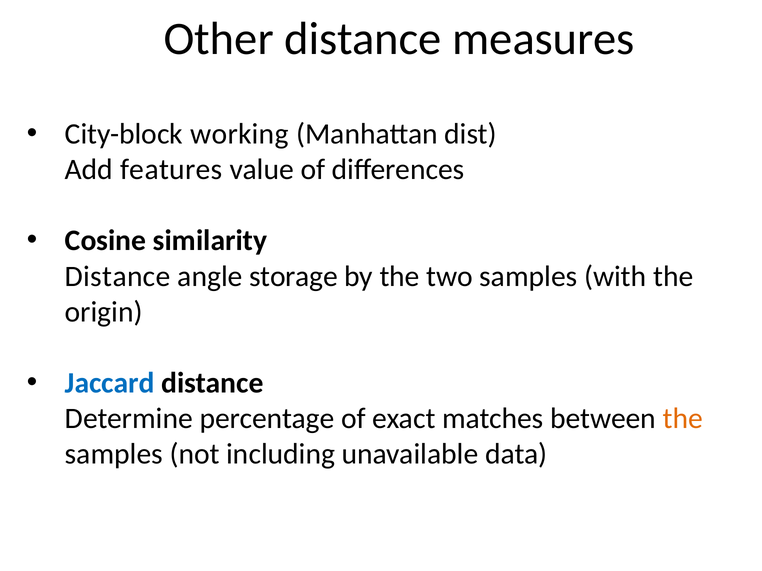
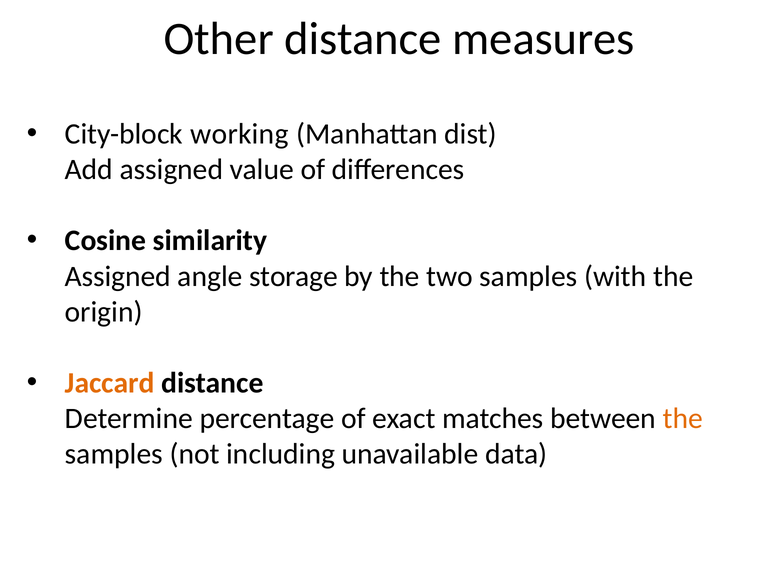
Add features: features -> assigned
Distance at (118, 276): Distance -> Assigned
Jaccard colour: blue -> orange
